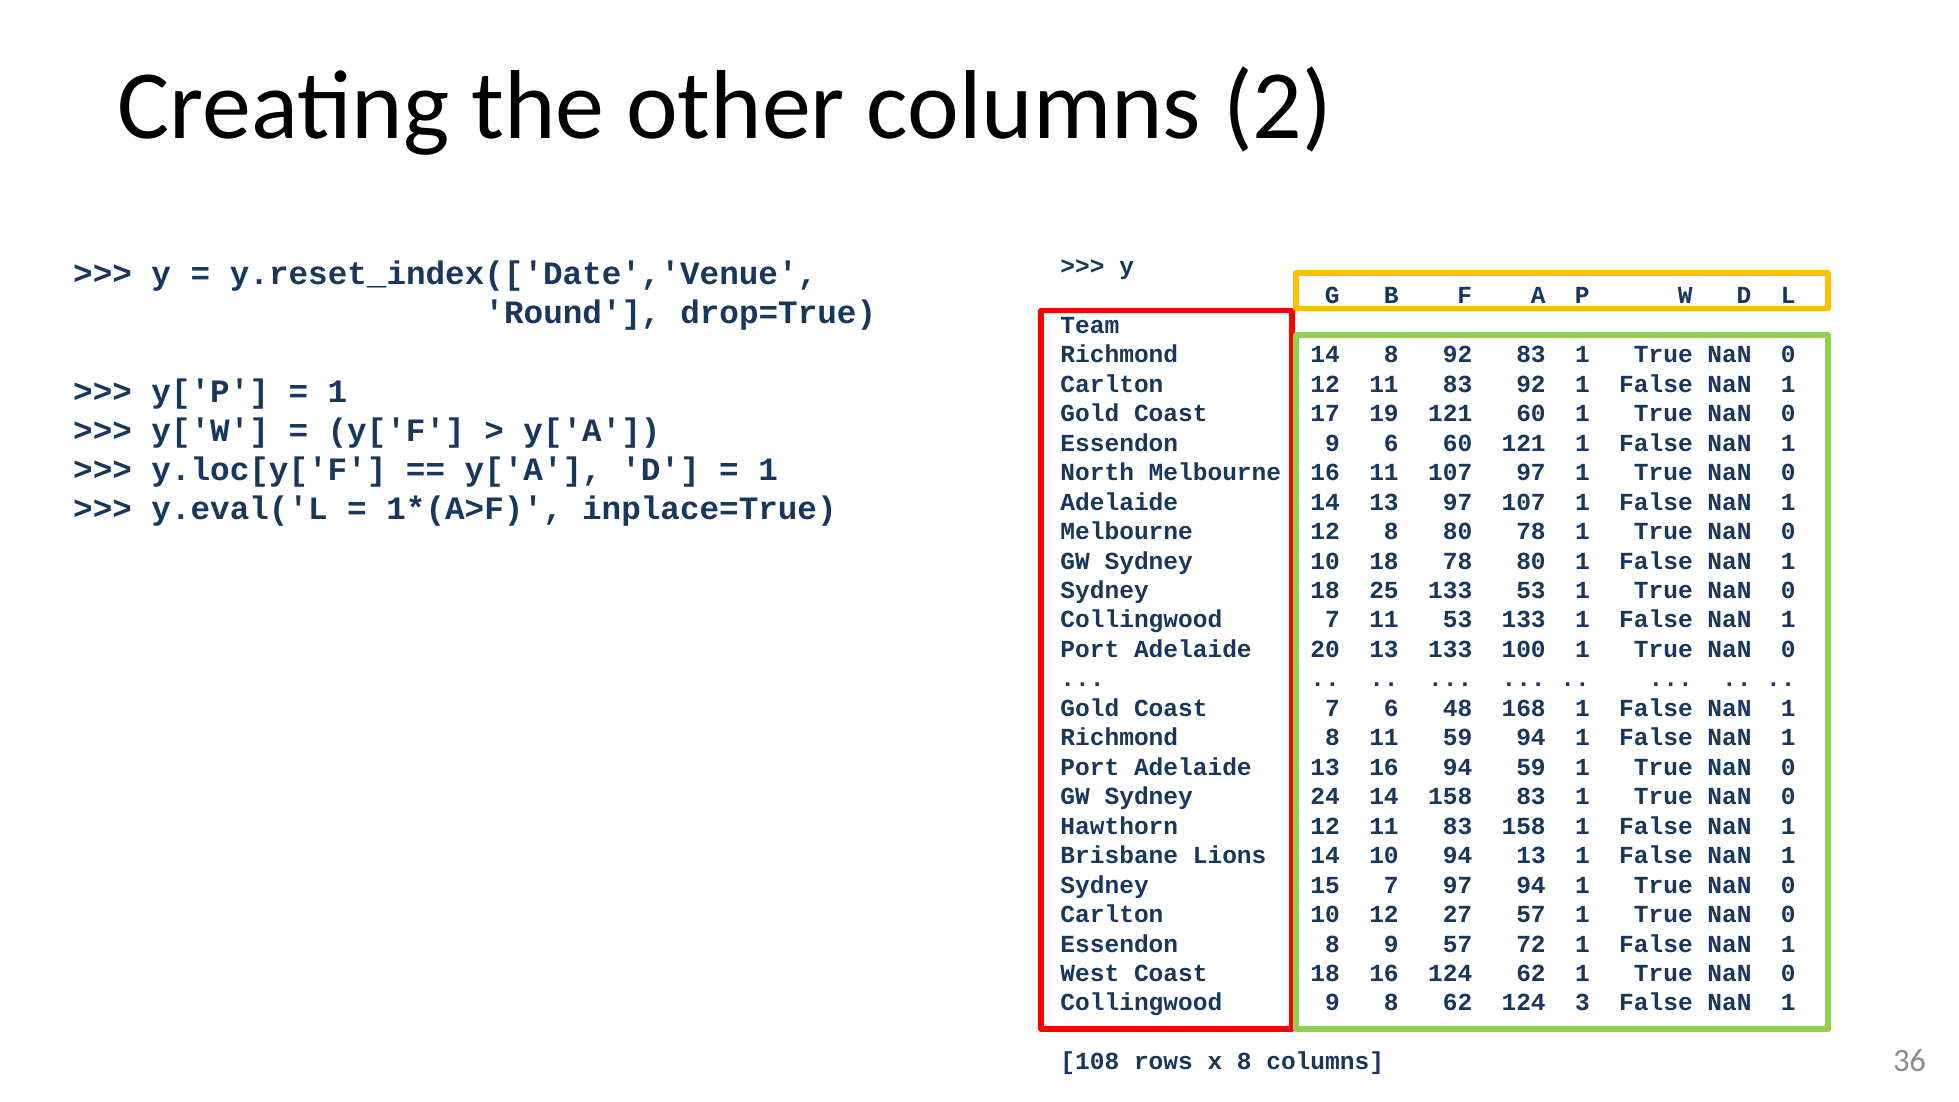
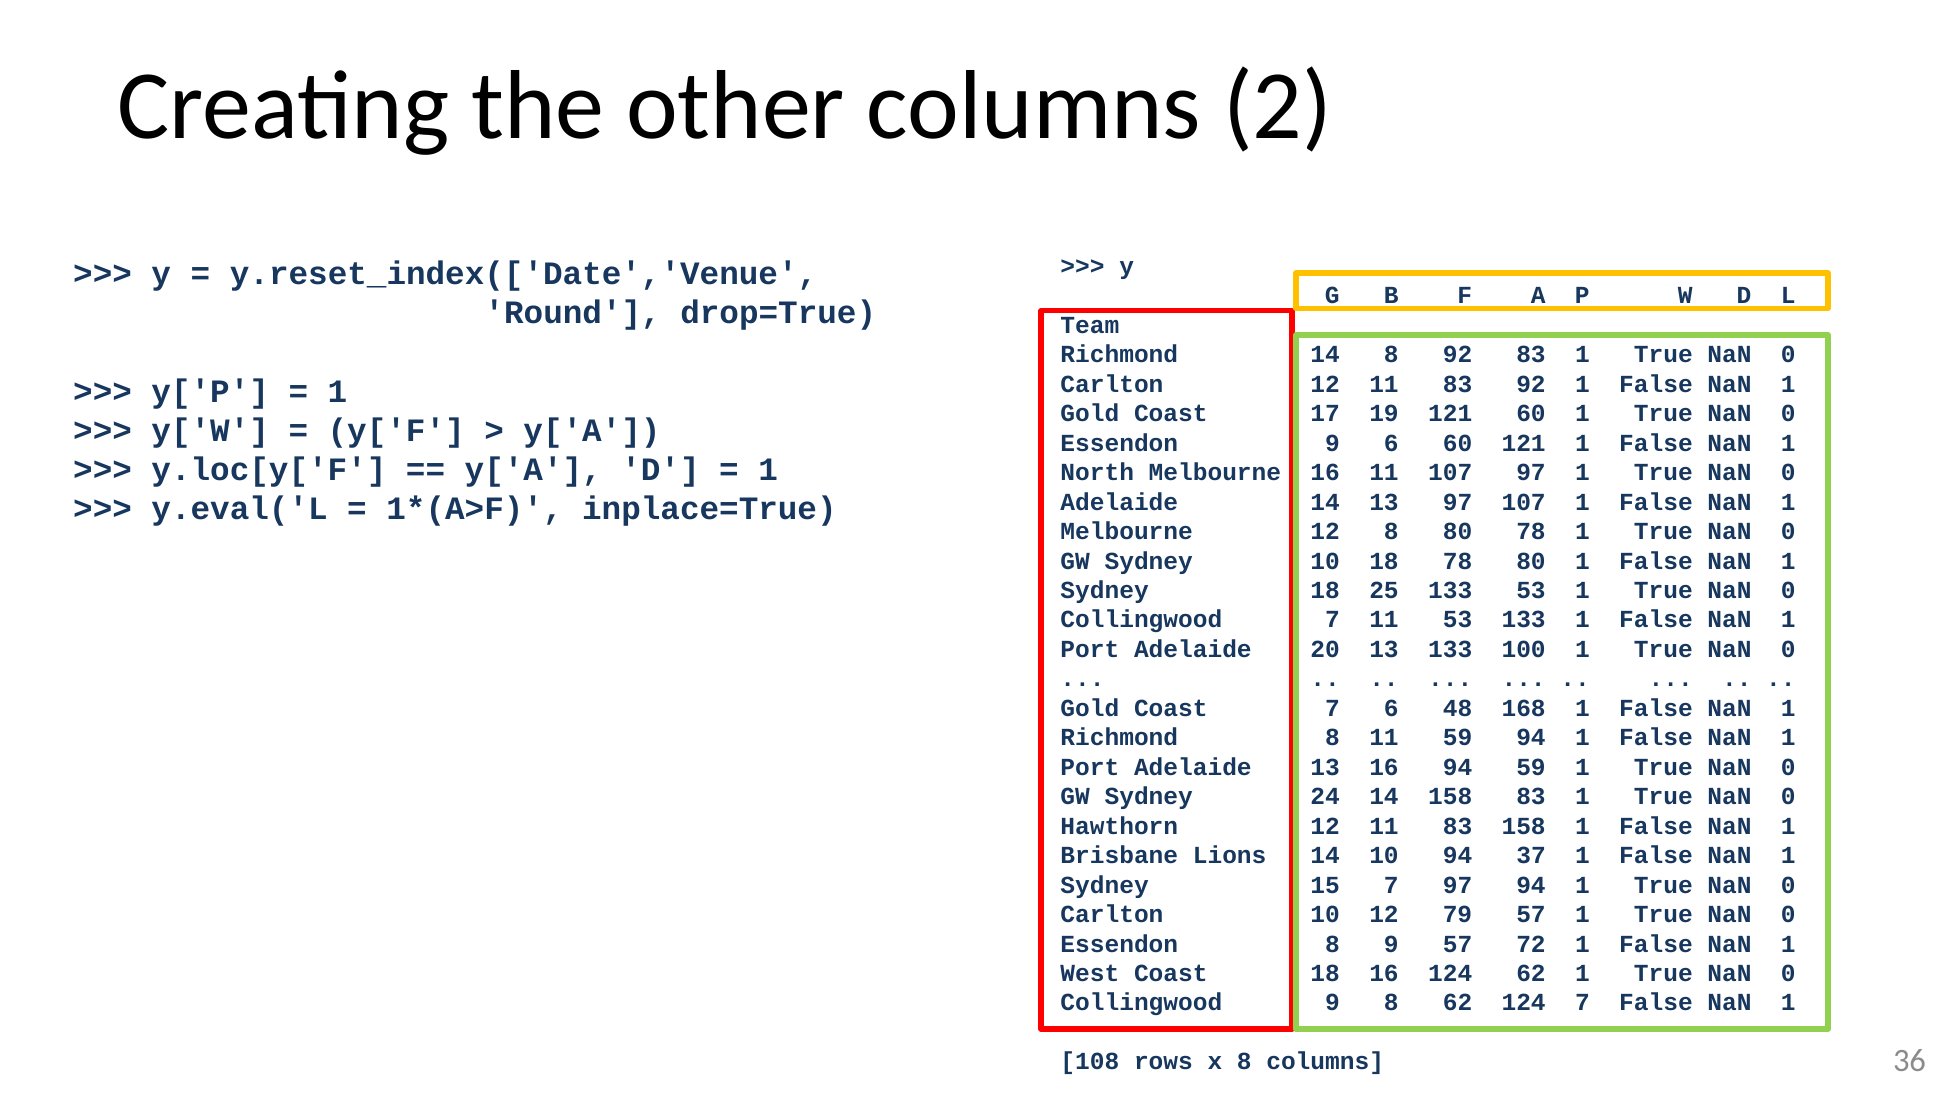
94 13: 13 -> 37
27: 27 -> 79
124 3: 3 -> 7
